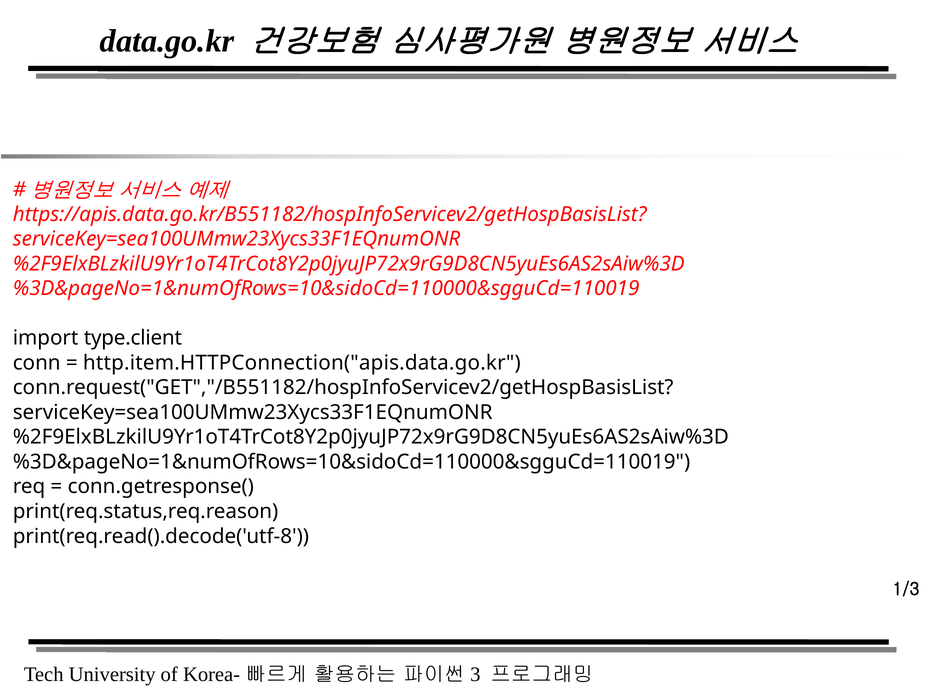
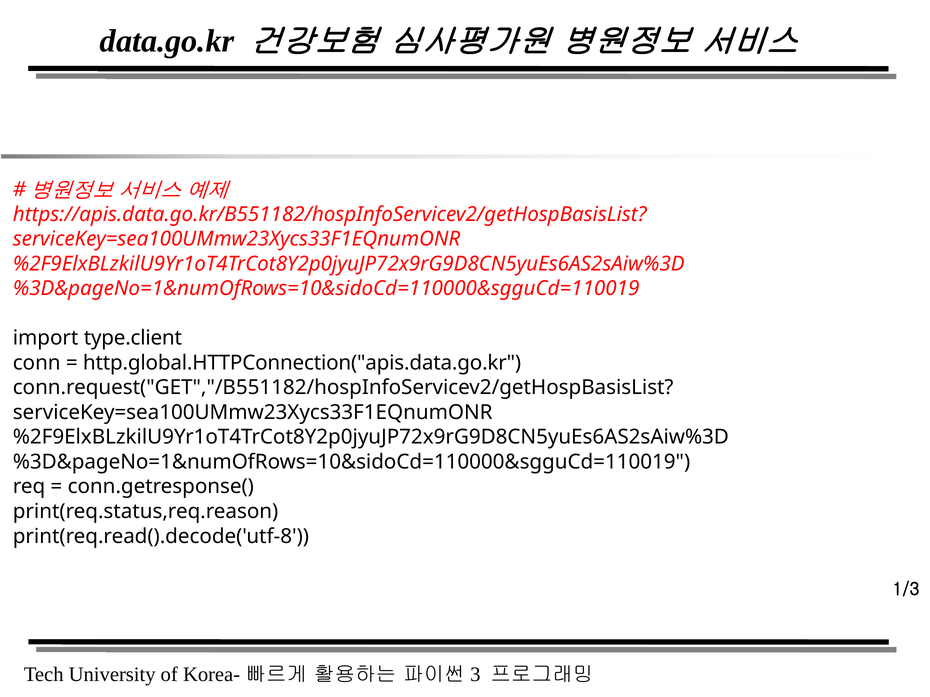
http.item.HTTPConnection("apis.data.go.kr: http.item.HTTPConnection("apis.data.go.kr -> http.global.HTTPConnection("apis.data.go.kr
